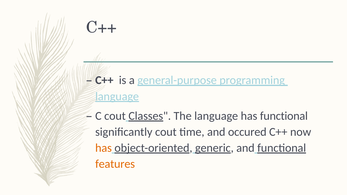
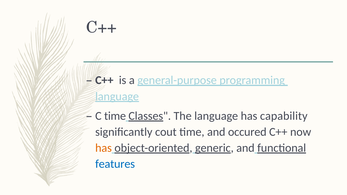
C cout: cout -> time
has functional: functional -> capability
features colour: orange -> blue
